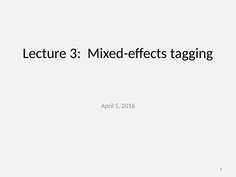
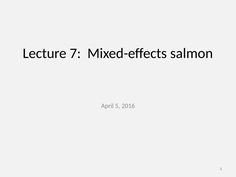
3: 3 -> 7
tagging: tagging -> salmon
